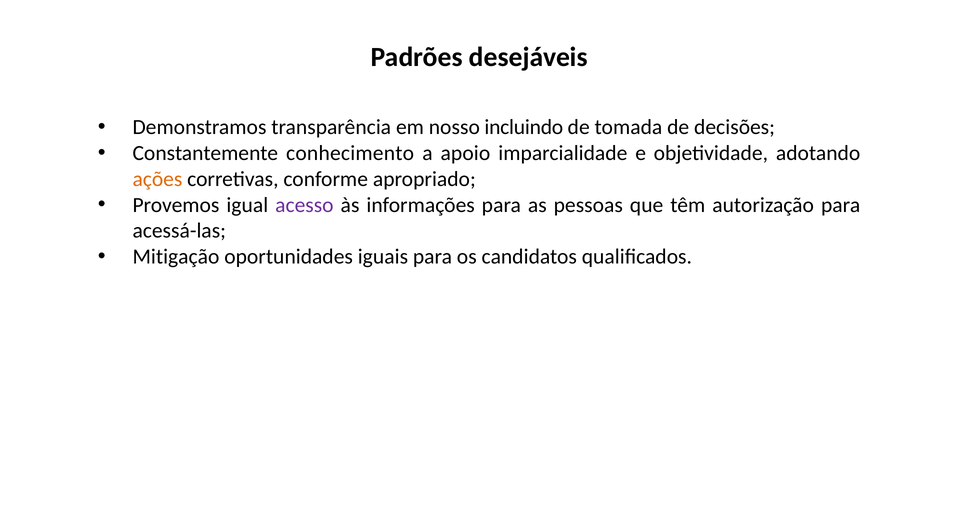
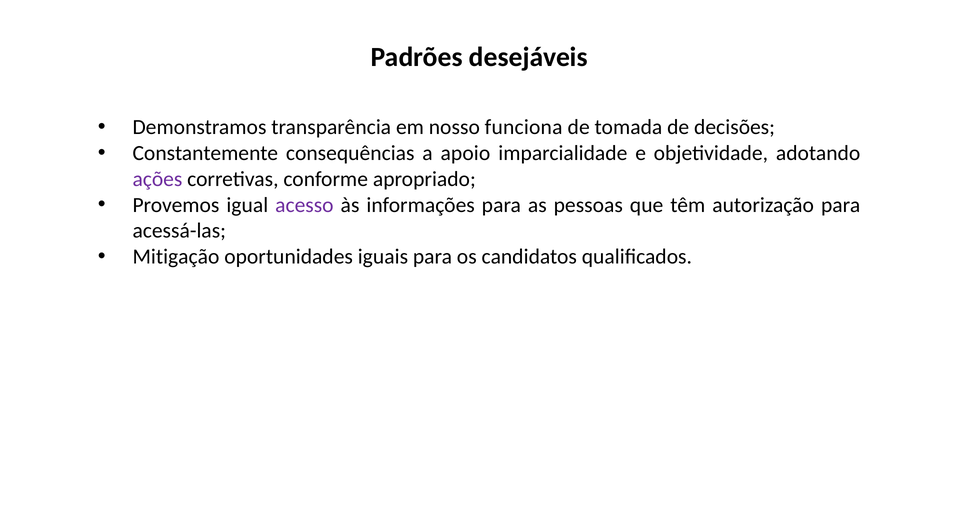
incluindo: incluindo -> funciona
conhecimento: conhecimento -> consequências
ações colour: orange -> purple
